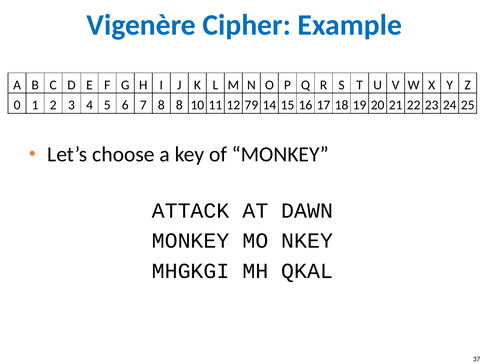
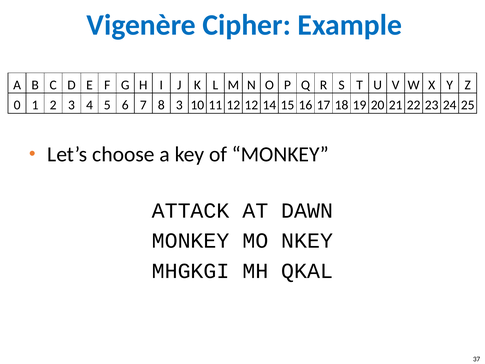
8 8: 8 -> 3
12 79: 79 -> 12
